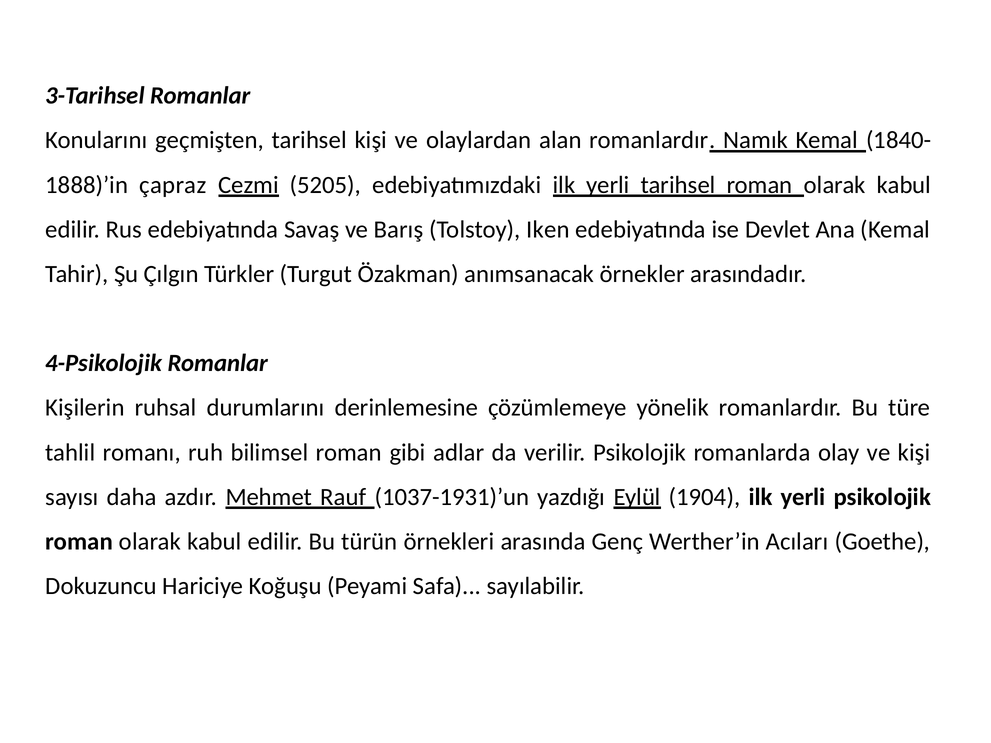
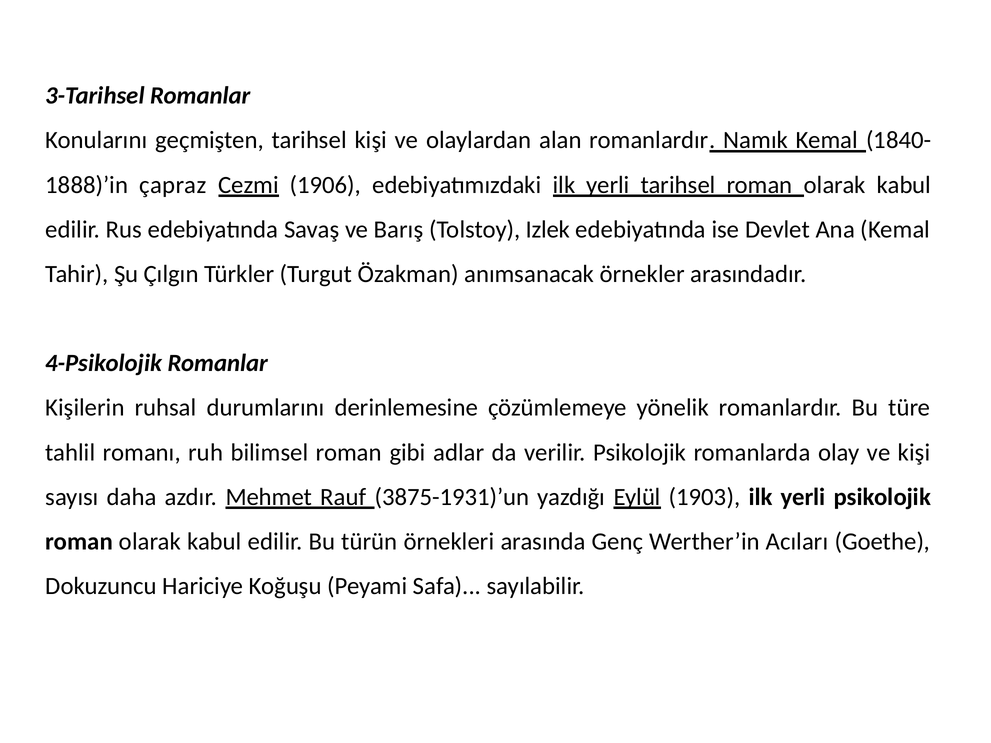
5205: 5205 -> 1906
Iken: Iken -> Izlek
1037-1931)’un: 1037-1931)’un -> 3875-1931)’un
1904: 1904 -> 1903
